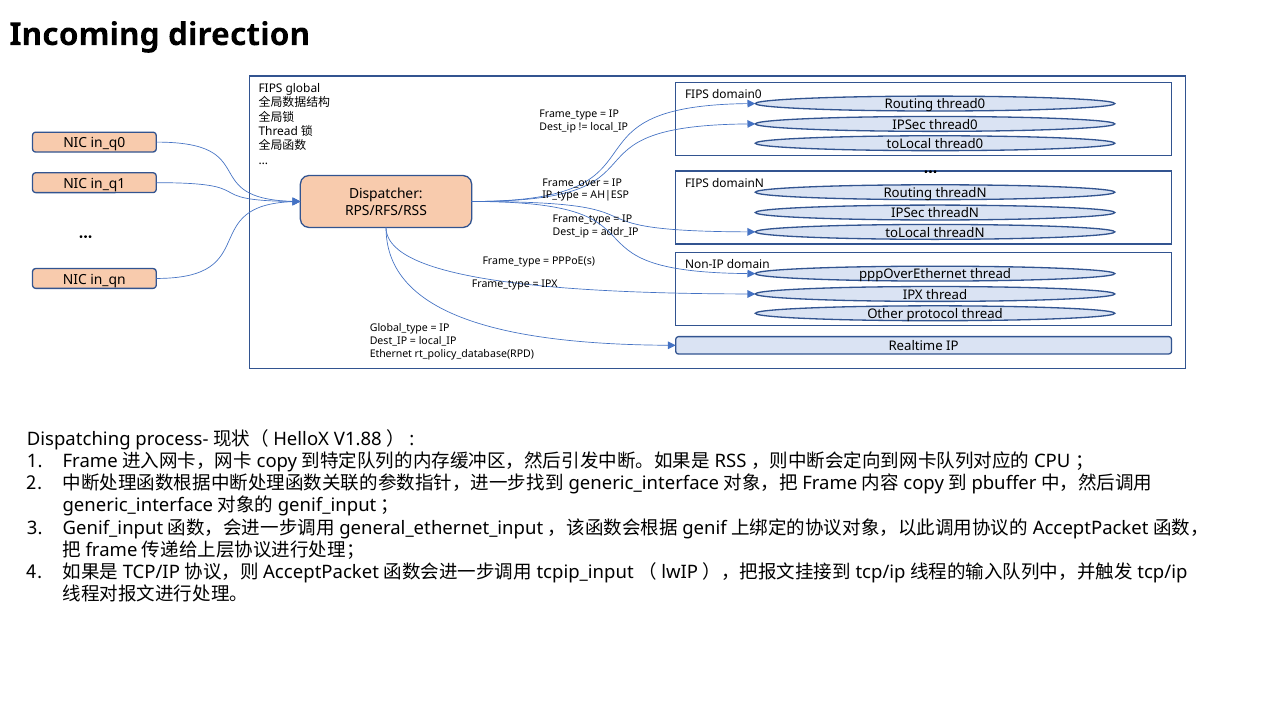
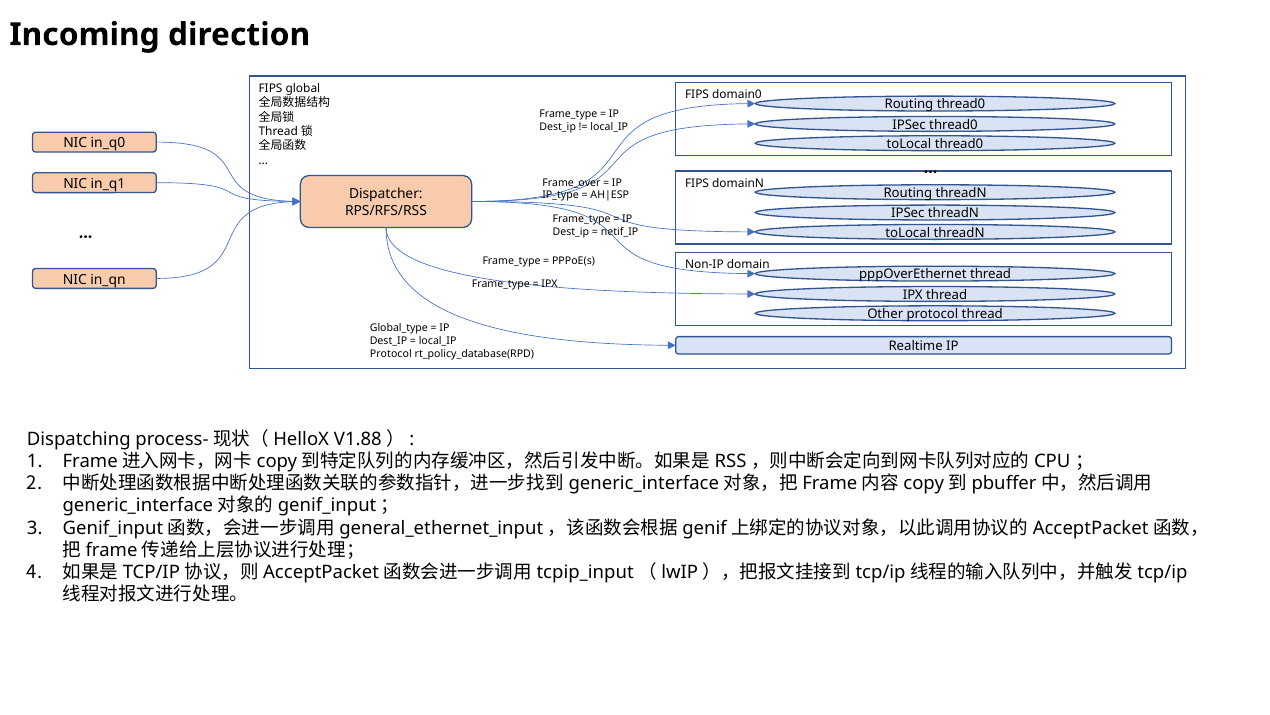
addr_IP: addr_IP -> netif_IP
Ethernet at (391, 353): Ethernet -> Protocol
